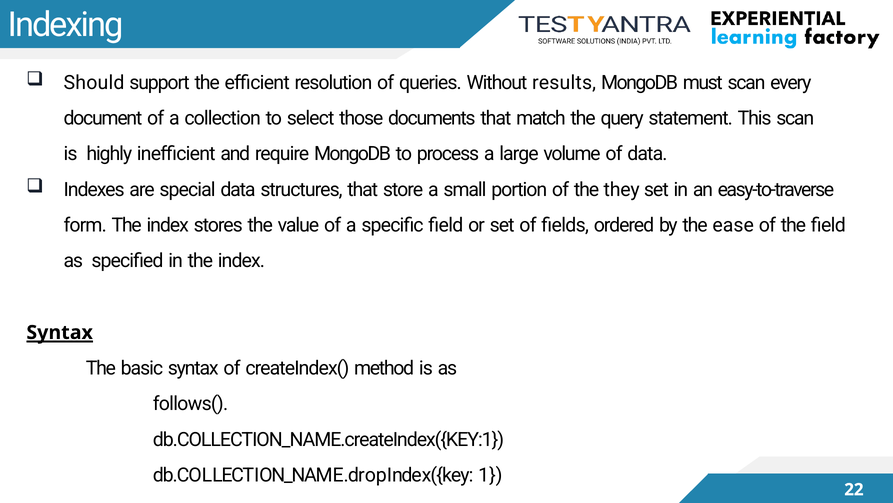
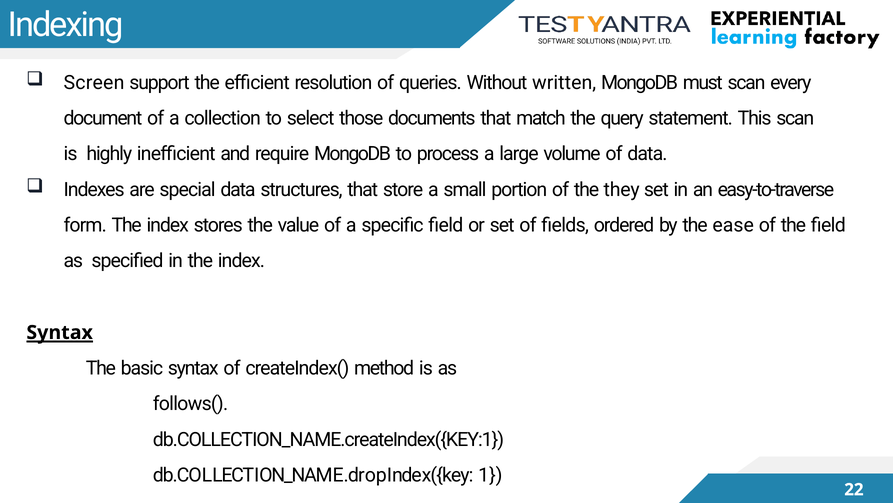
Should: Should -> Screen
results: results -> written
